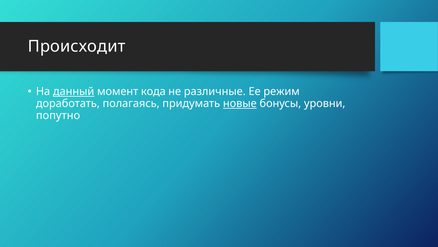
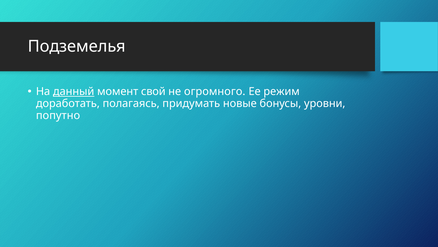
Происходит: Происходит -> Подземелья
кода: кода -> свой
различные: различные -> огромного
новые underline: present -> none
